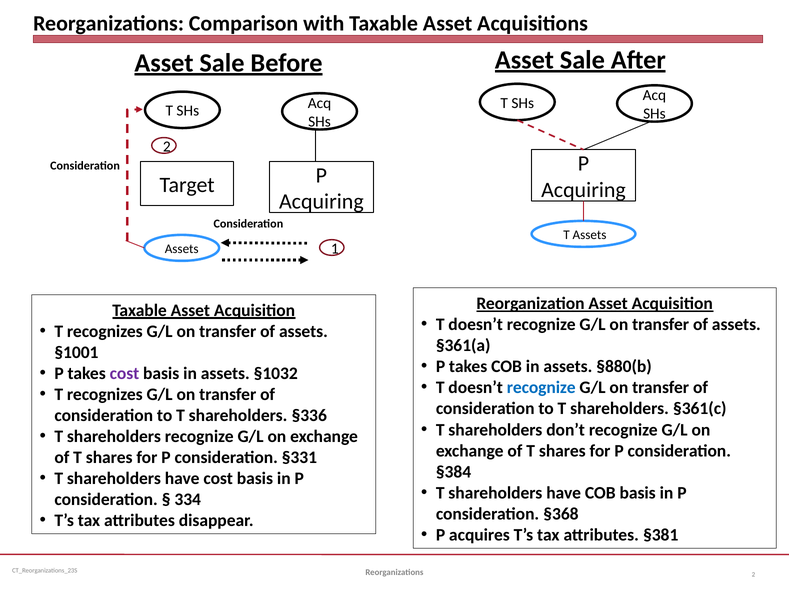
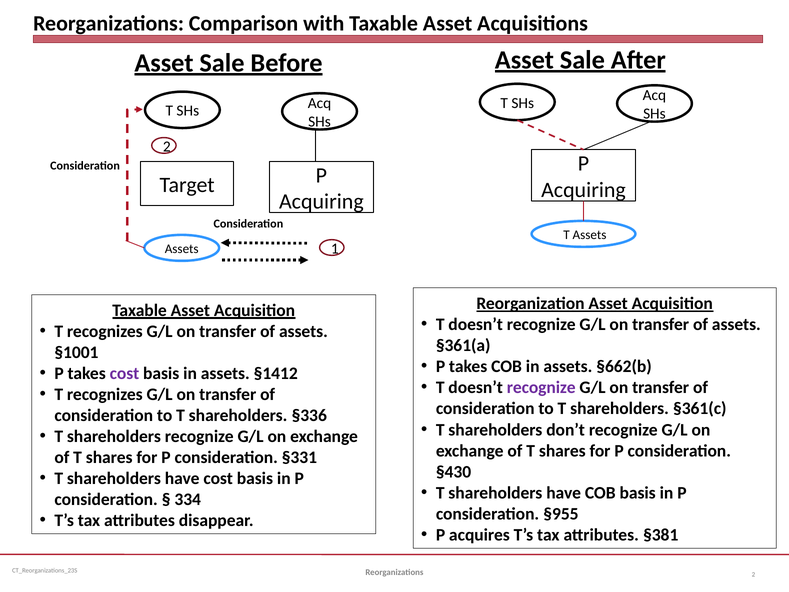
§880(b: §880(b -> §662(b
§1032: §1032 -> §1412
recognize at (541, 388) colour: blue -> purple
§384: §384 -> §430
§368: §368 -> §955
